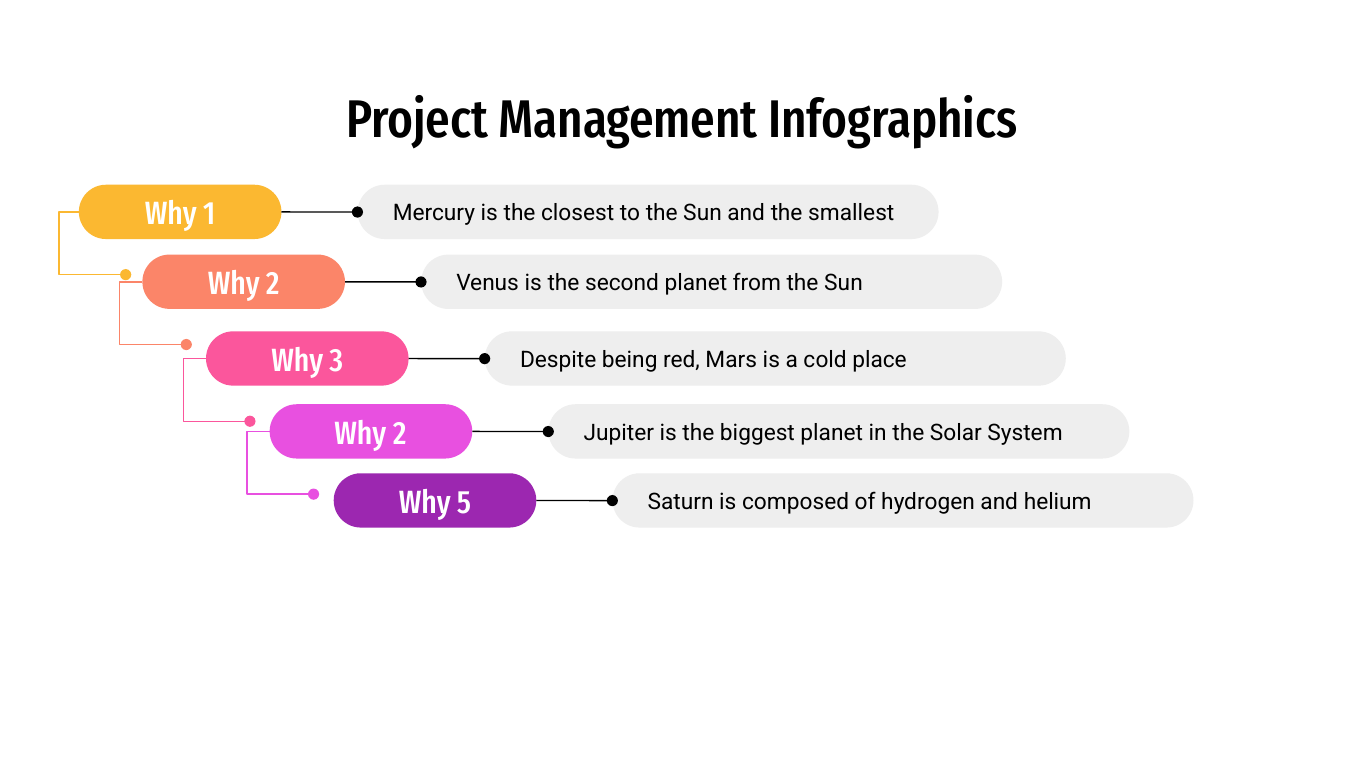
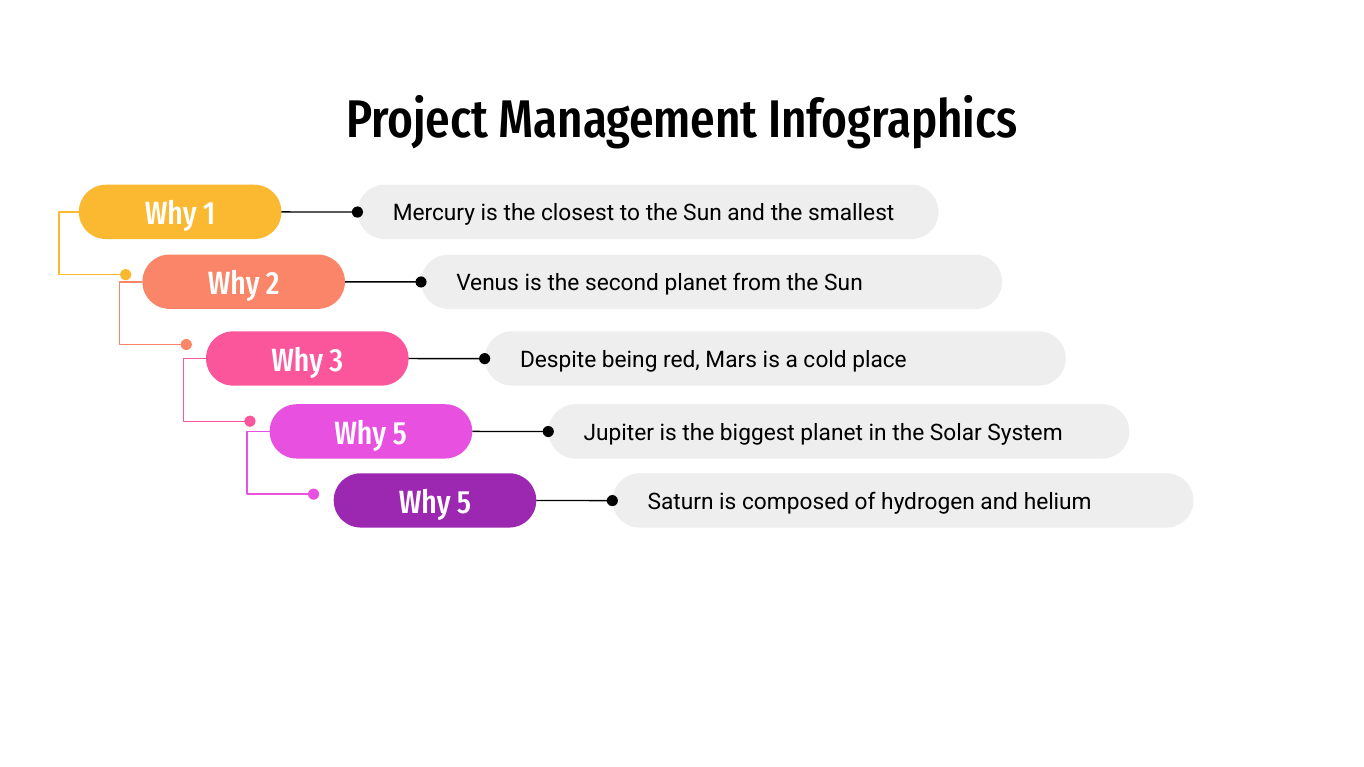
2 at (400, 434): 2 -> 5
